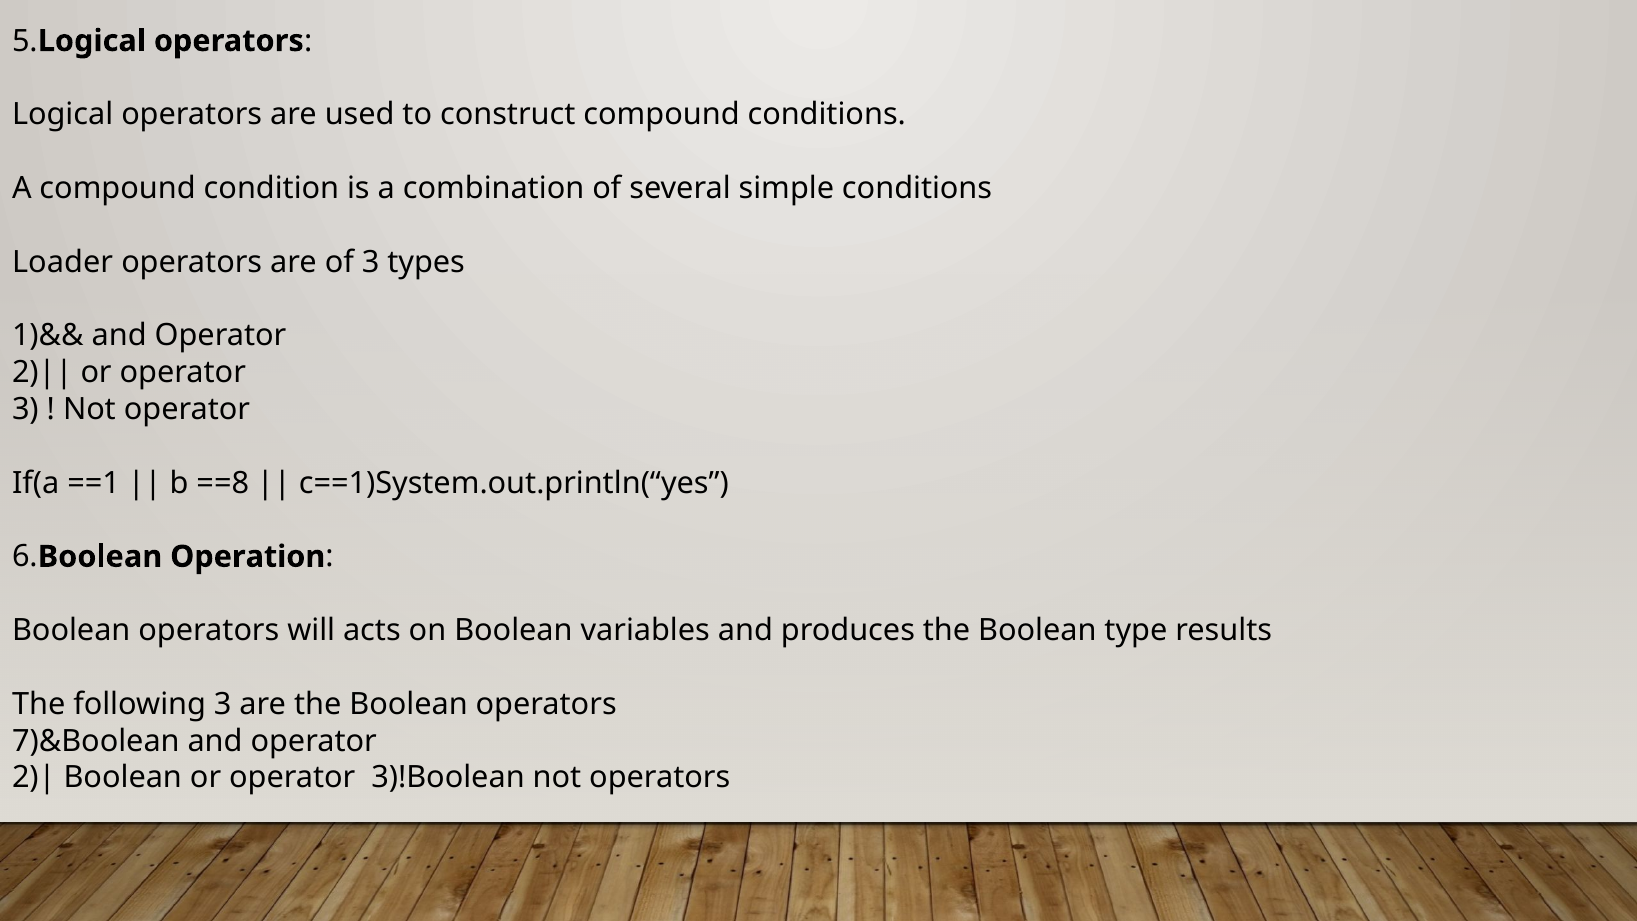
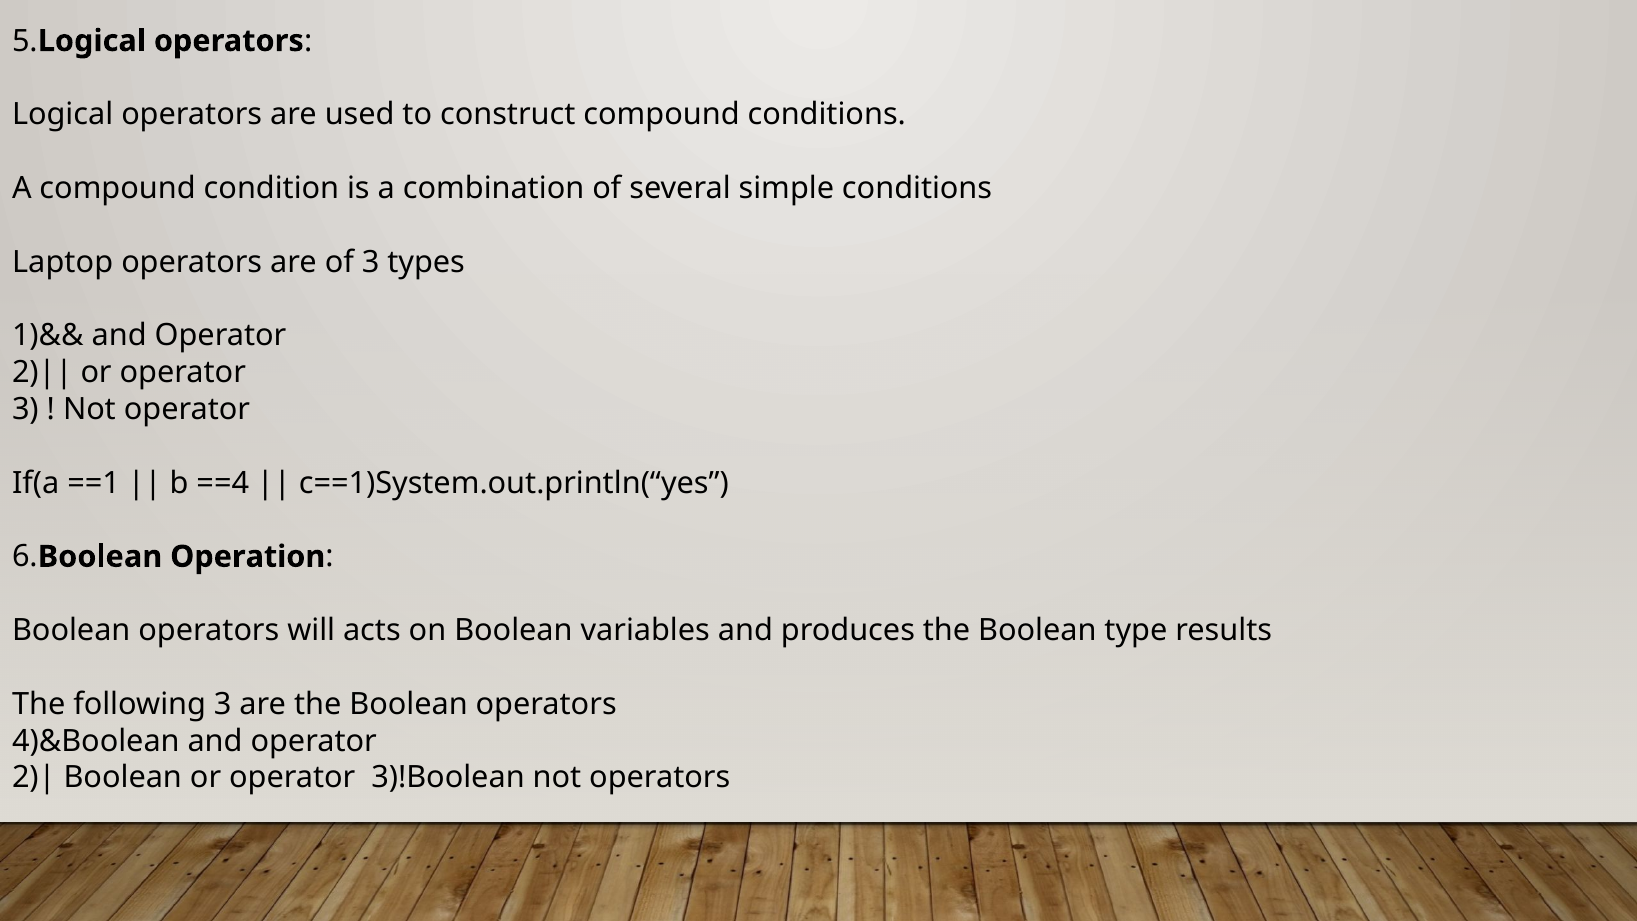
Loader: Loader -> Laptop
==8: ==8 -> ==4
7)&Boolean: 7)&Boolean -> 4)&Boolean
